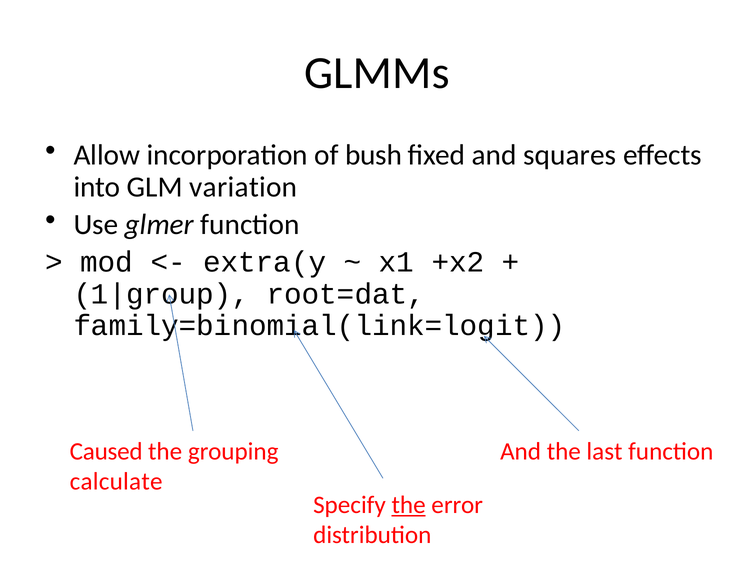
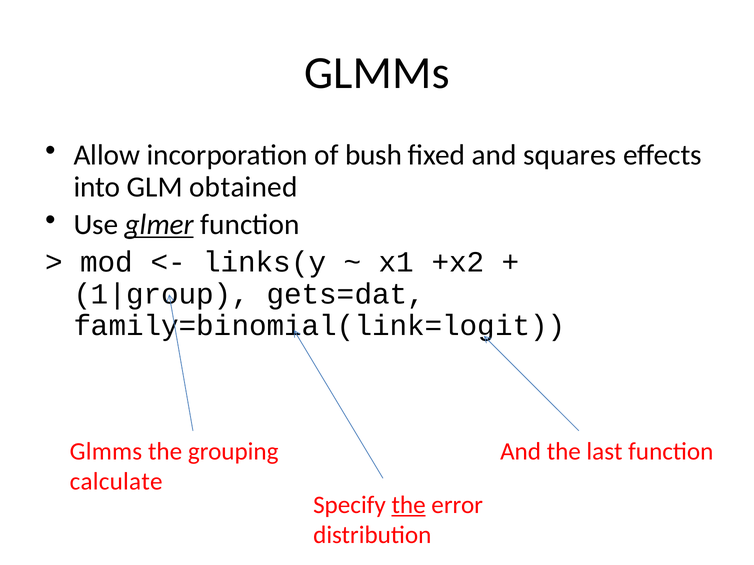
variation: variation -> obtained
glmer underline: none -> present
extra(y: extra(y -> links(y
root=dat: root=dat -> gets=dat
Caused at (106, 452): Caused -> Glmms
